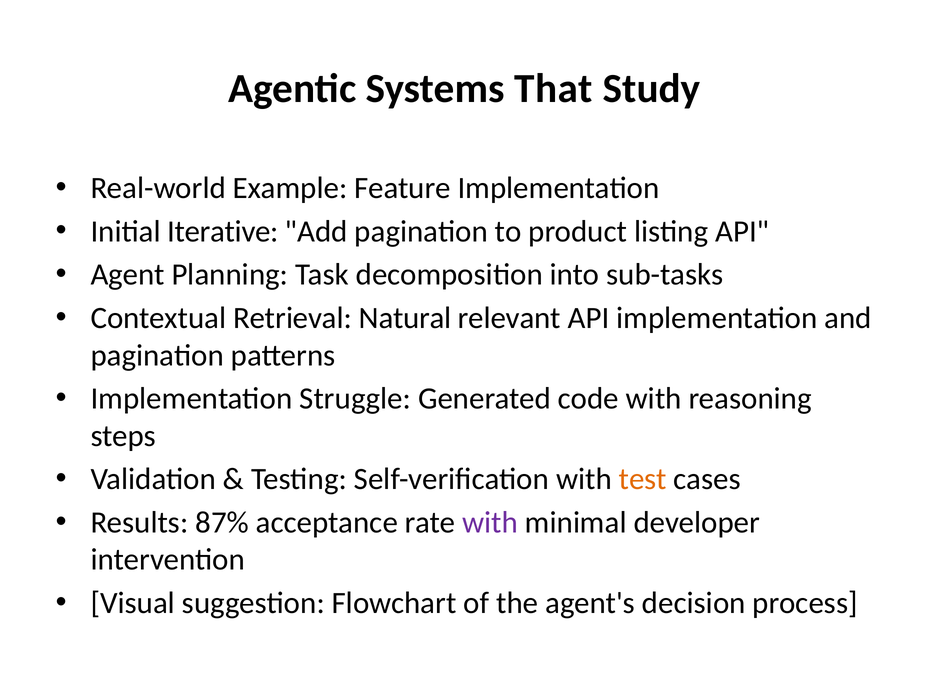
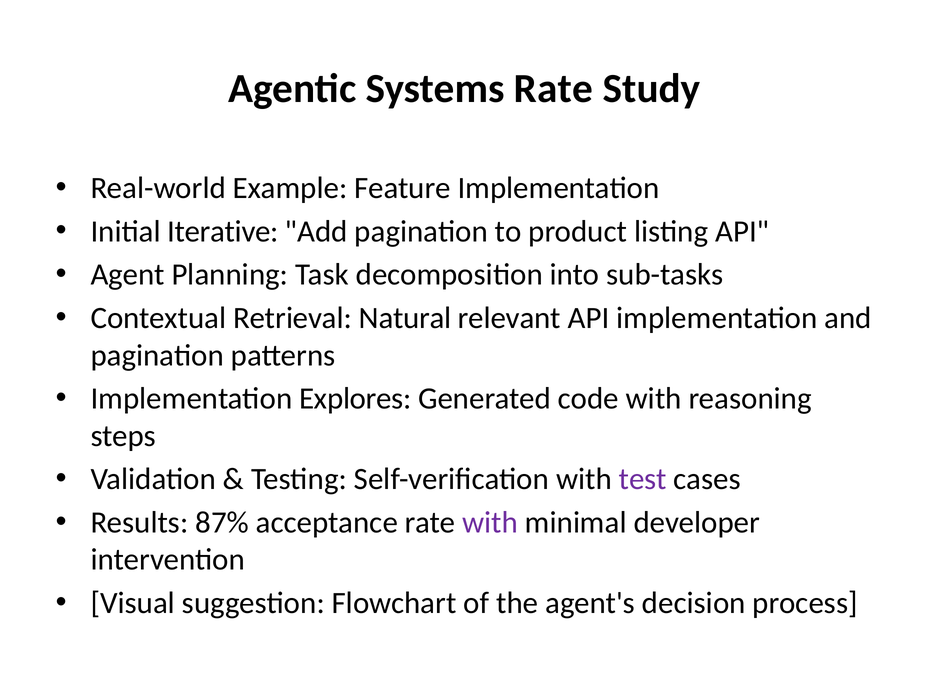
Systems That: That -> Rate
Struggle: Struggle -> Explores
test colour: orange -> purple
